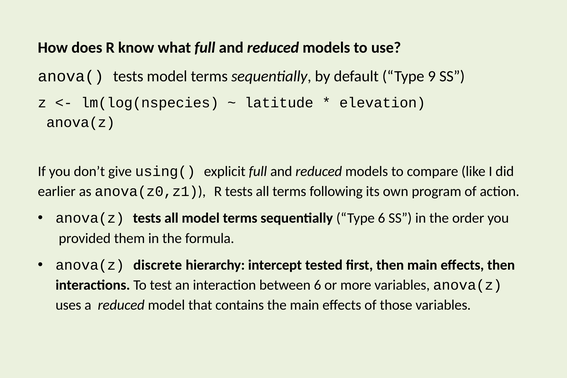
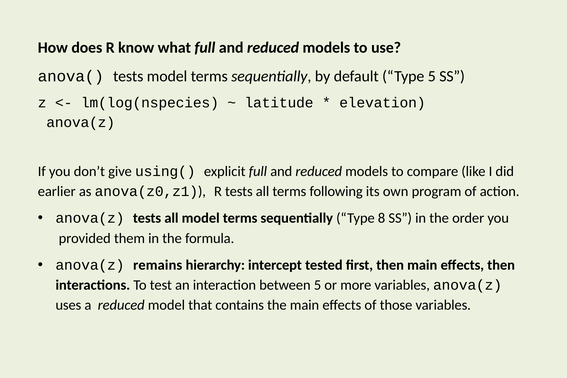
Type 9: 9 -> 5
Type 6: 6 -> 8
discrete: discrete -> remains
between 6: 6 -> 5
